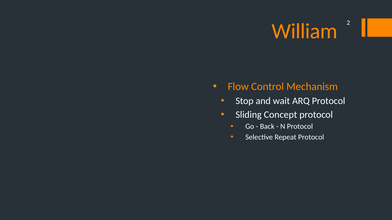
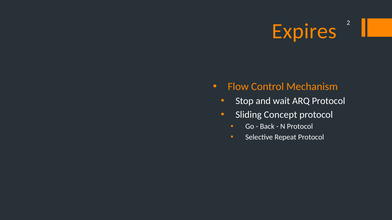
William: William -> Expires
